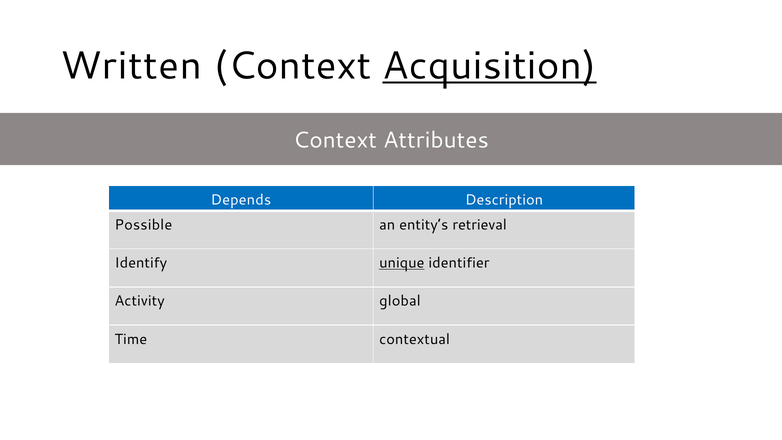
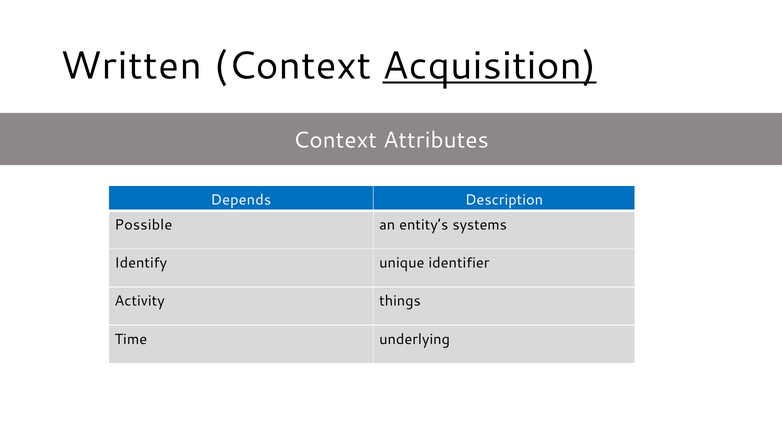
retrieval: retrieval -> systems
unique underline: present -> none
global: global -> things
contextual: contextual -> underlying
